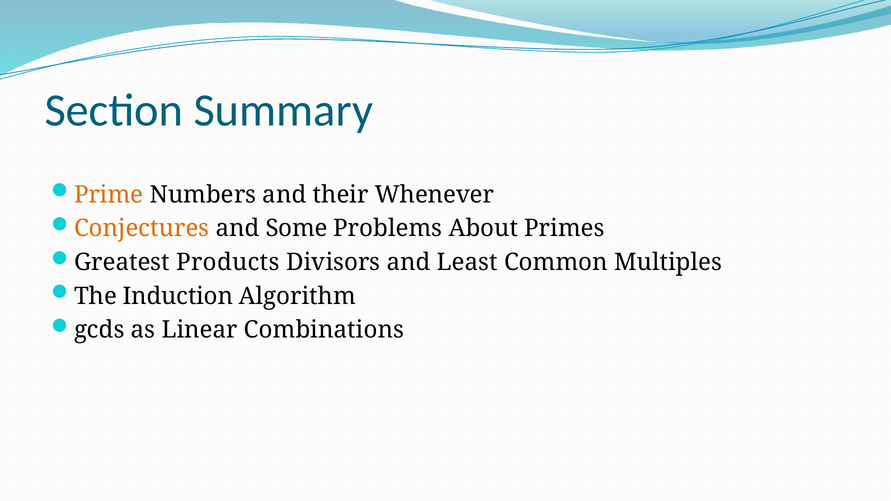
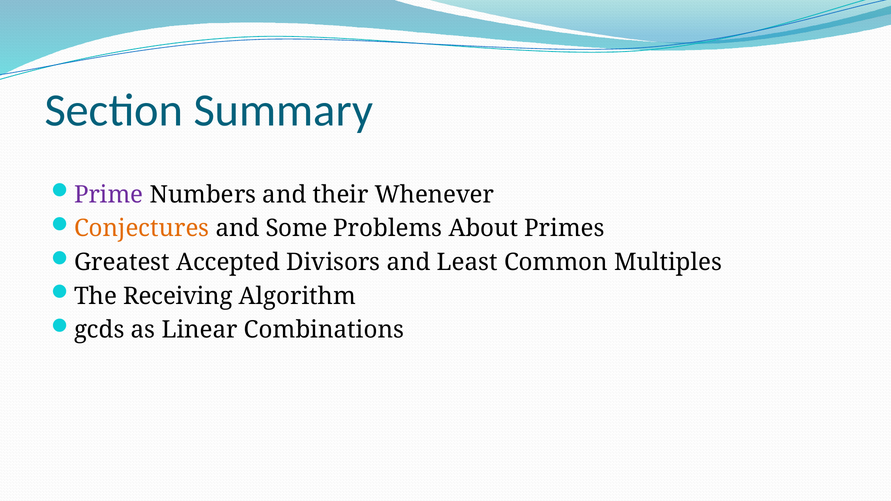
Prime colour: orange -> purple
Products: Products -> Accepted
Induction: Induction -> Receiving
